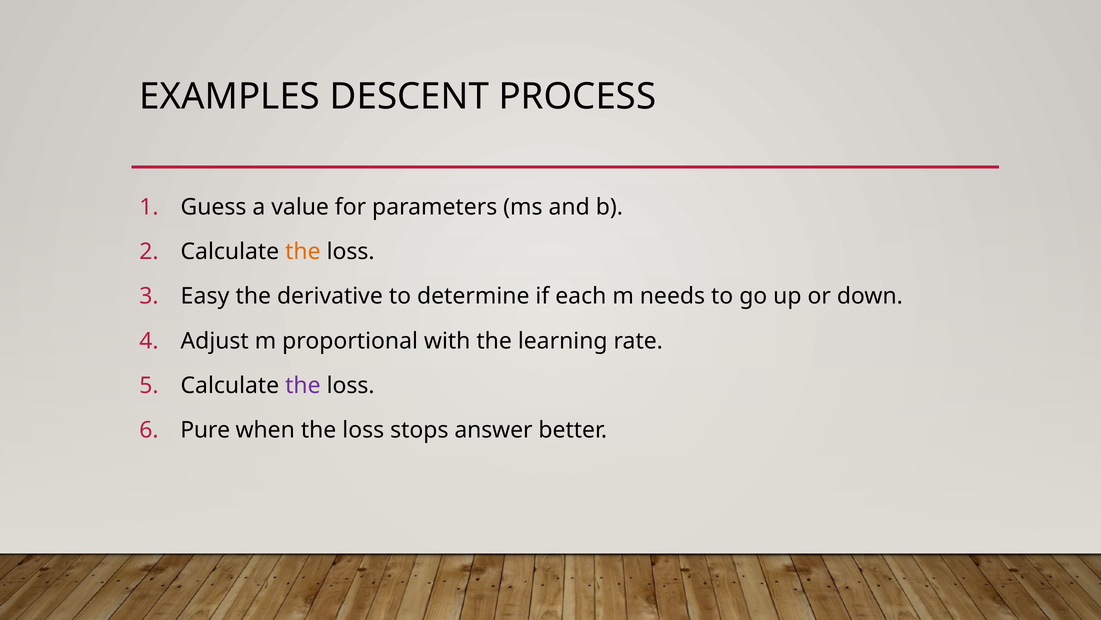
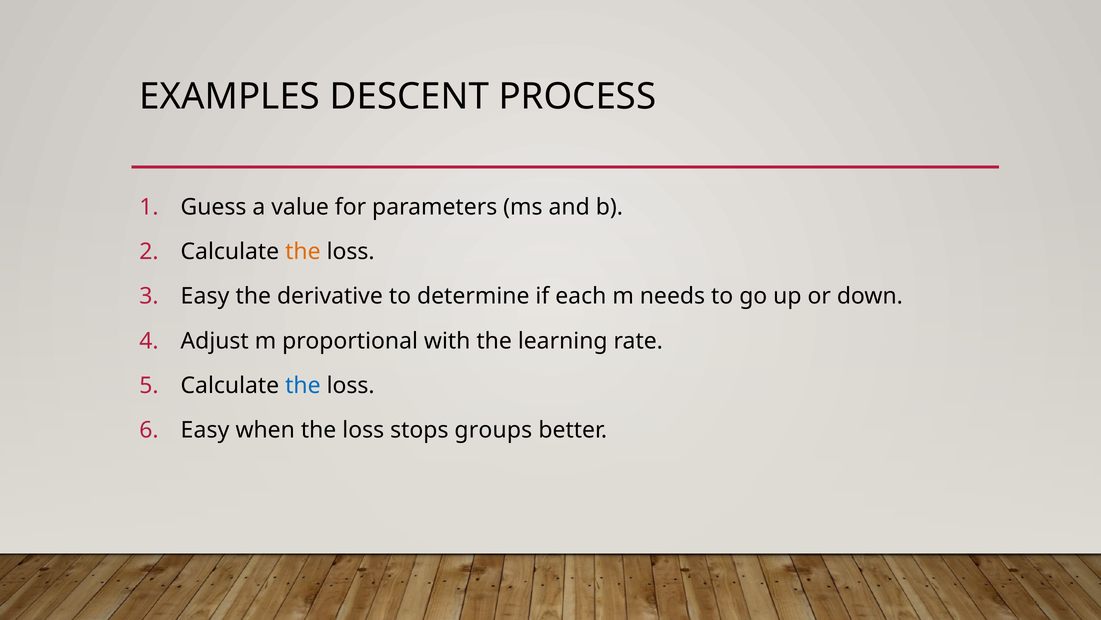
the at (303, 385) colour: purple -> blue
Pure at (205, 430): Pure -> Easy
answer: answer -> groups
